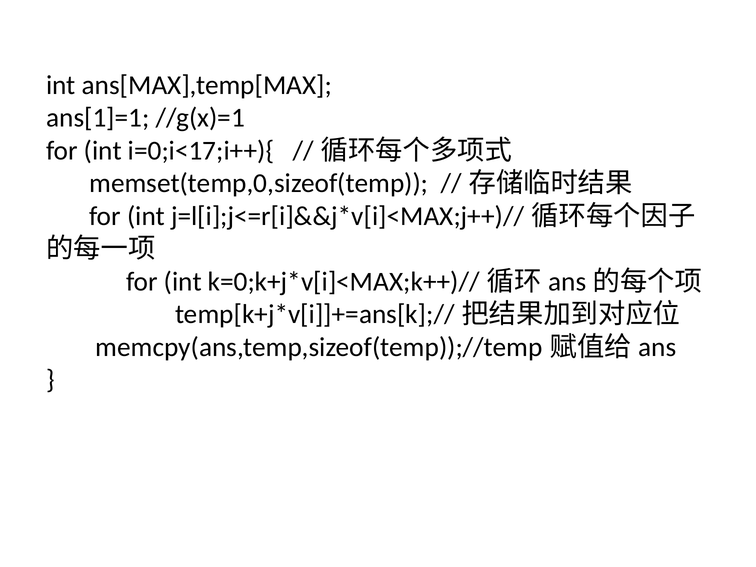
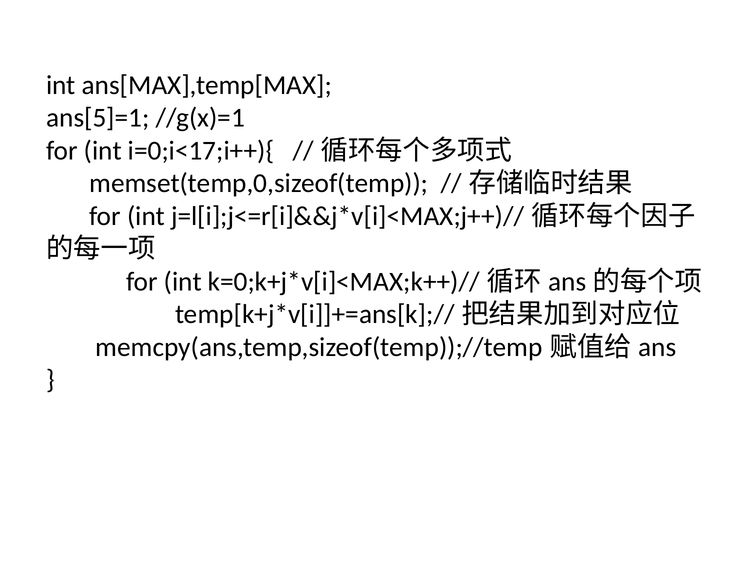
ans[1]=1: ans[1]=1 -> ans[5]=1
